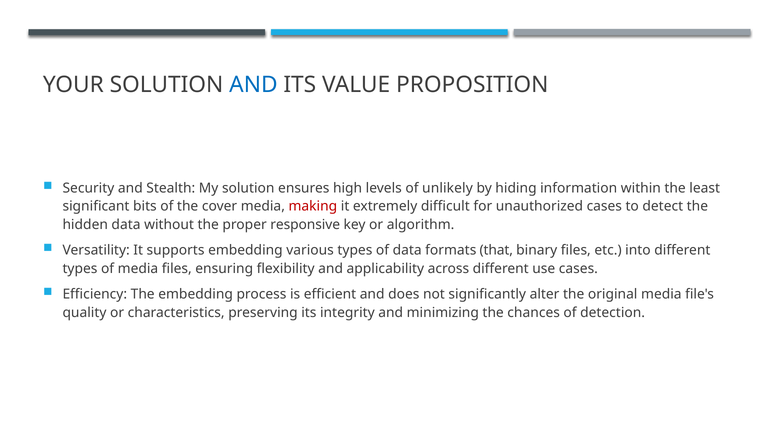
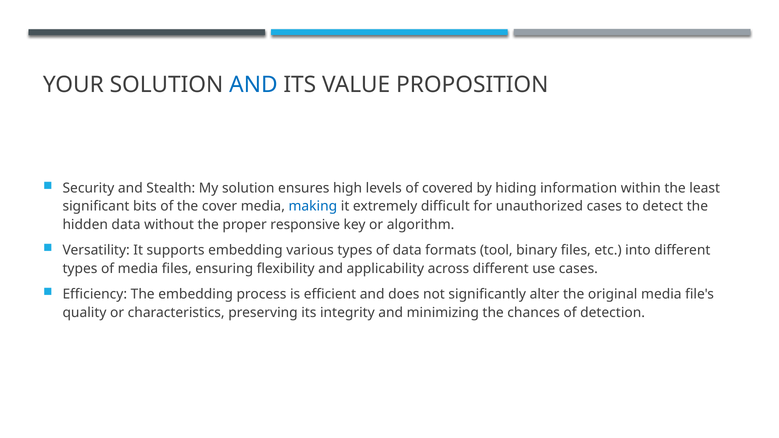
unlikely: unlikely -> covered
making colour: red -> blue
that: that -> tool
